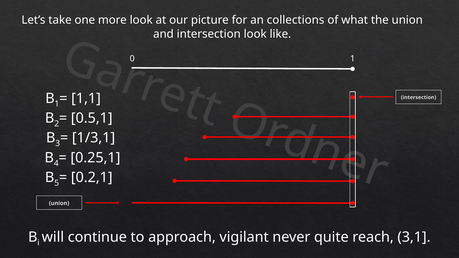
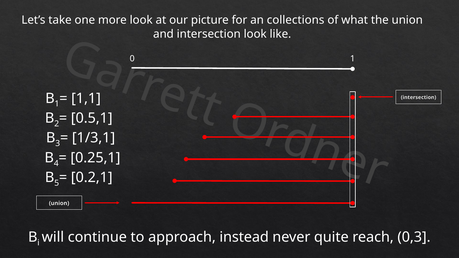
vigilant: vigilant -> instead
3,1: 3,1 -> 0,3
